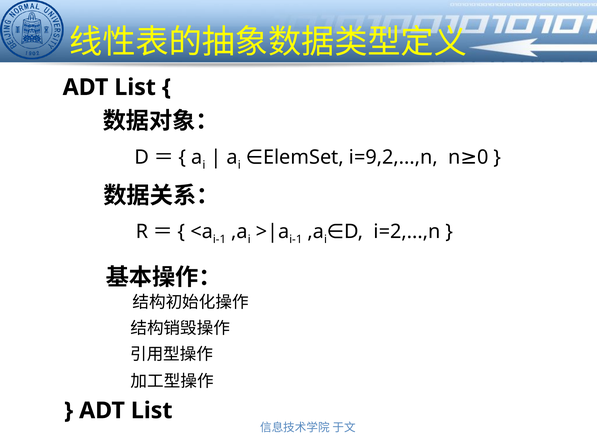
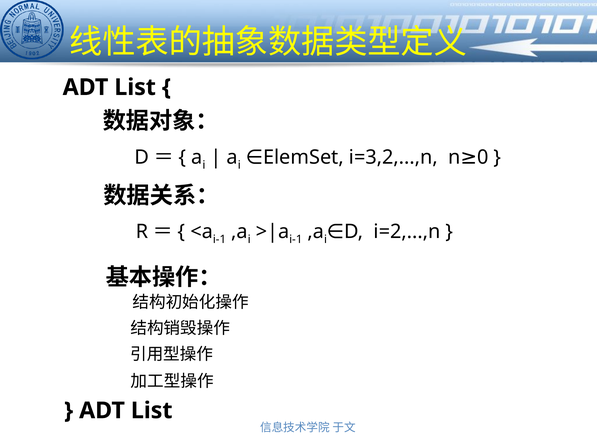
i=9,2,...,n: i=9,2,...,n -> i=3,2,...,n
